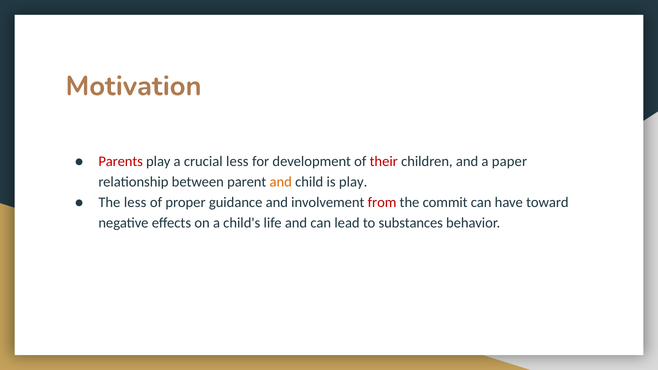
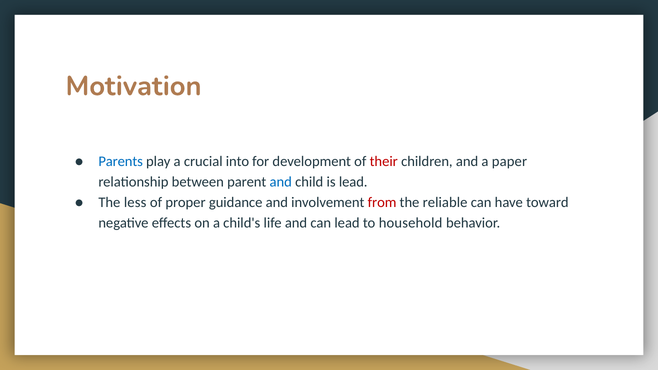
Parents colour: red -> blue
crucial less: less -> into
and at (281, 182) colour: orange -> blue
is play: play -> lead
commit: commit -> reliable
substances: substances -> household
